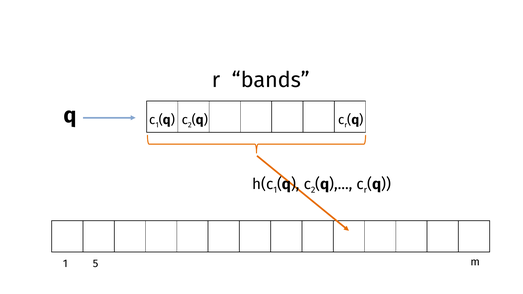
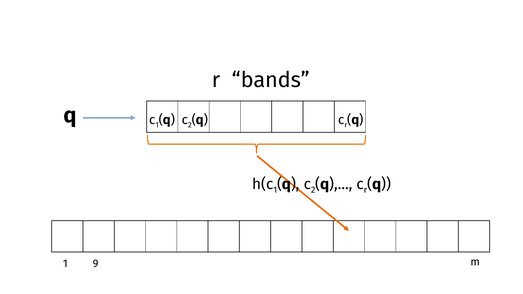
5: 5 -> 9
